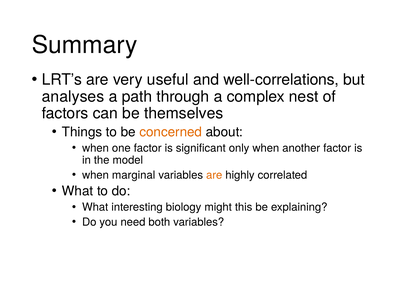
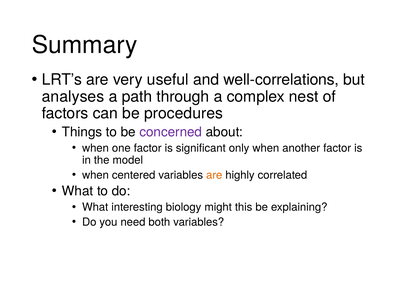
themselves: themselves -> procedures
concerned colour: orange -> purple
marginal: marginal -> centered
